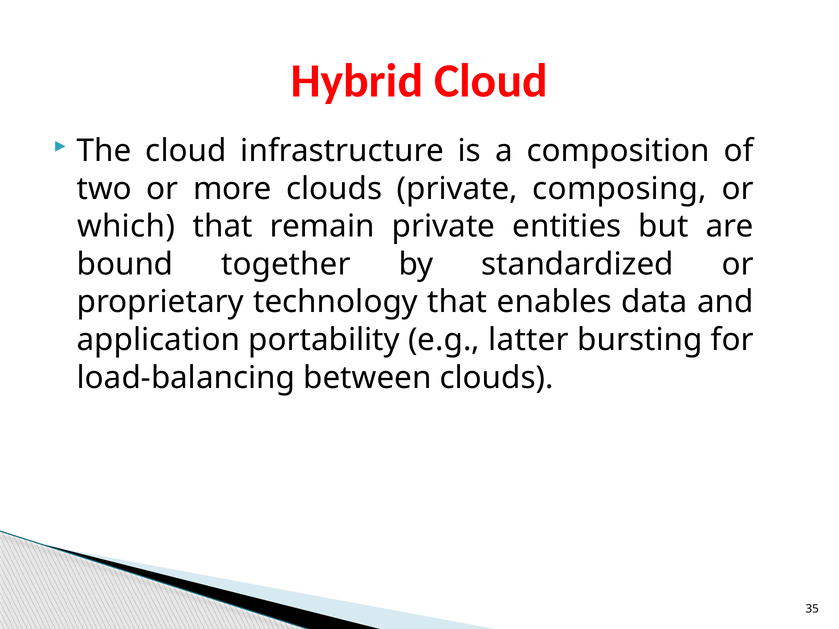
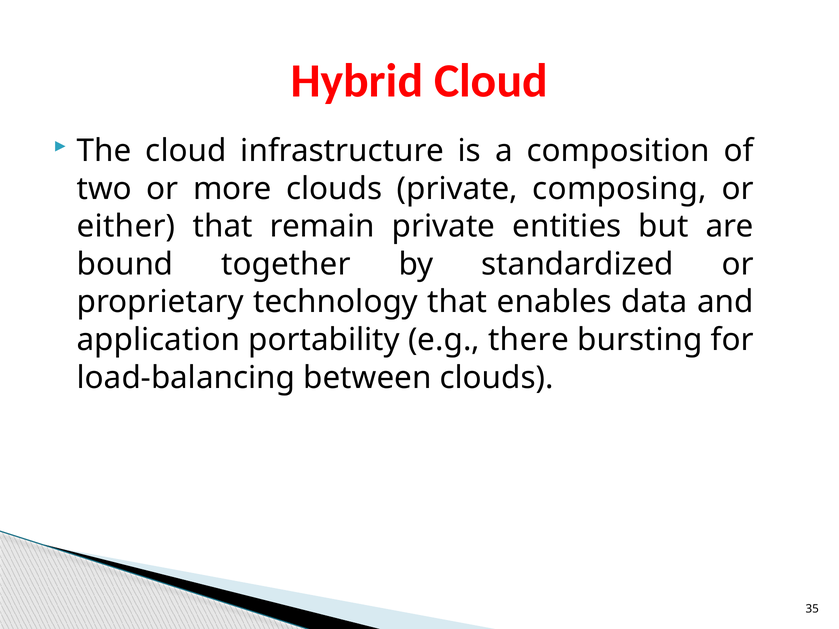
which: which -> either
latter: latter -> there
